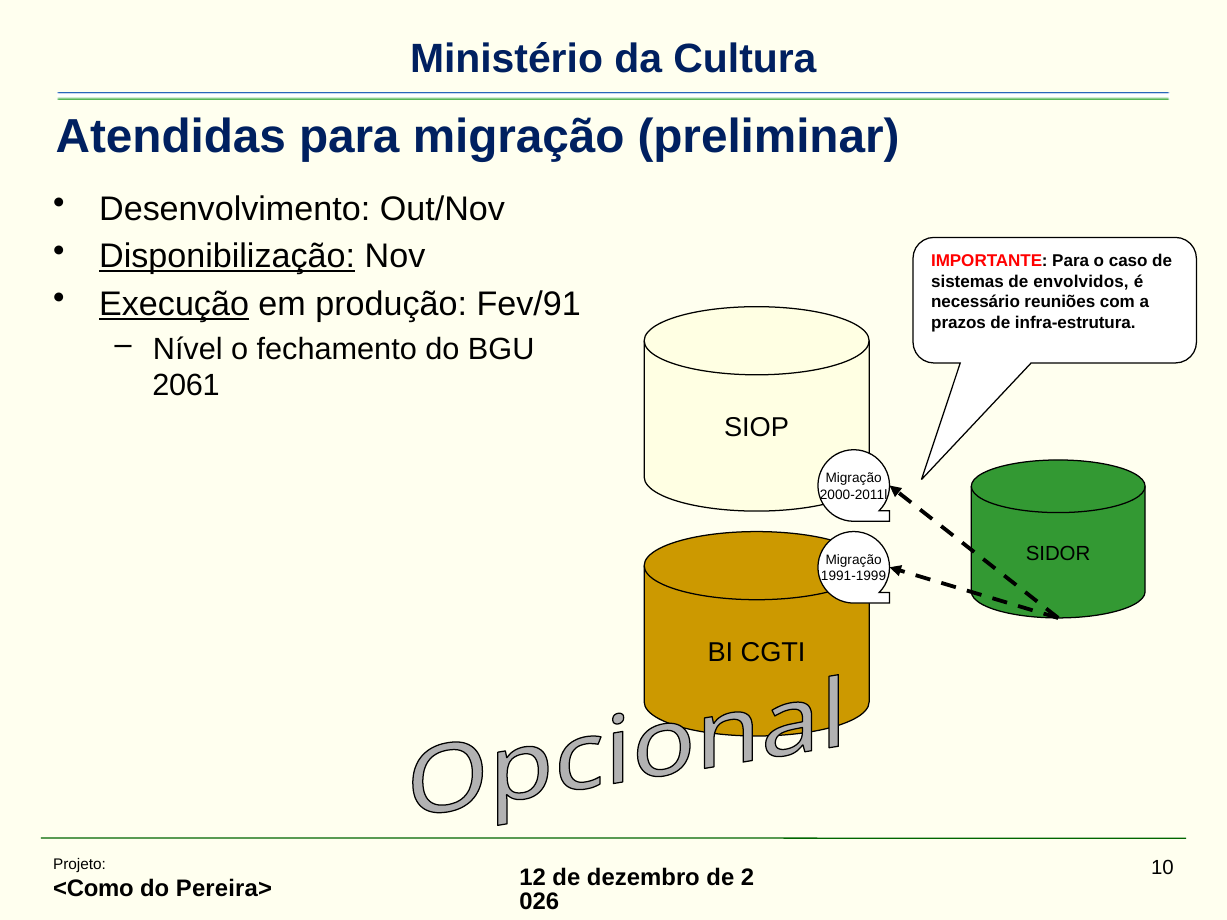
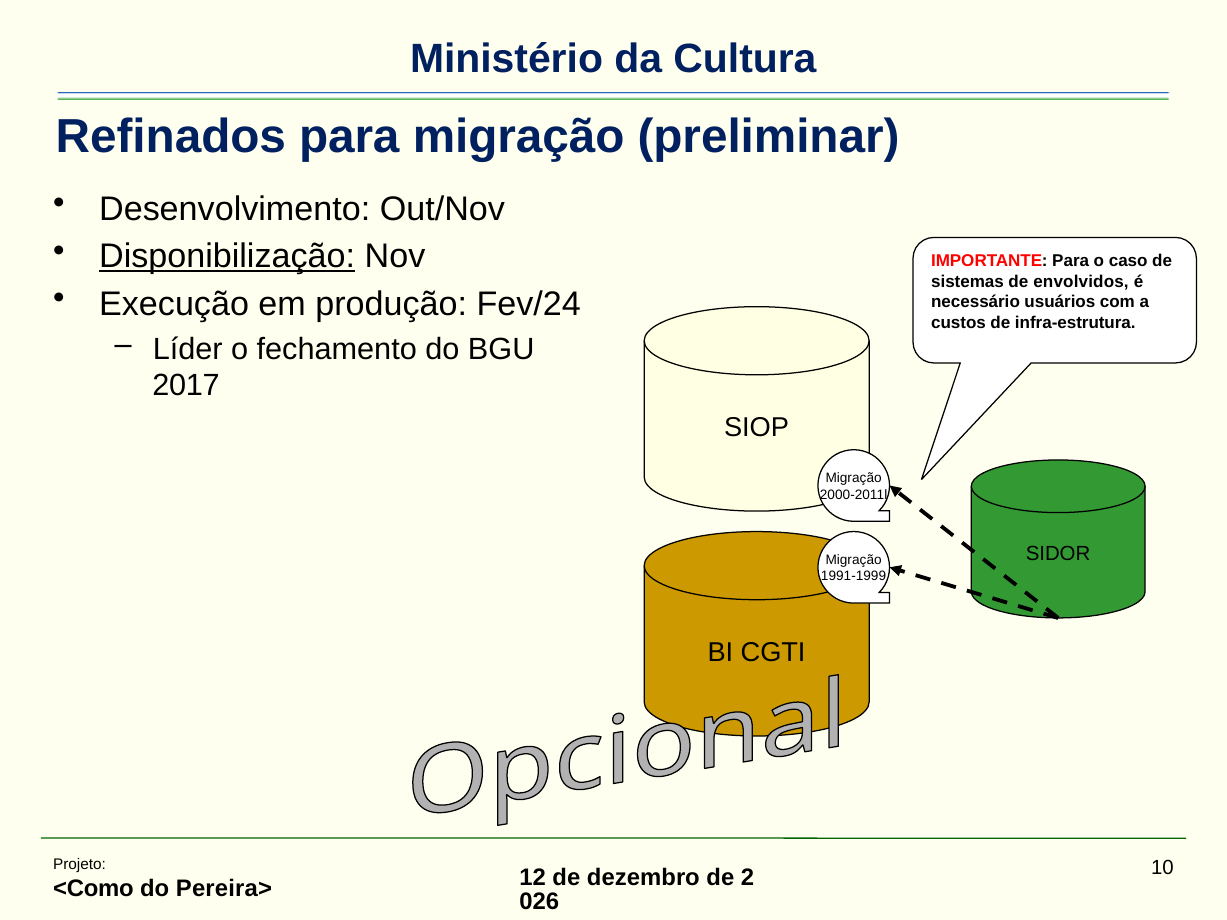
Atendidas: Atendidas -> Refinados
Execução underline: present -> none
Fev/91: Fev/91 -> Fev/24
reuniões: reuniões -> usuários
prazos: prazos -> custos
Nível: Nível -> Líder
2061: 2061 -> 2017
